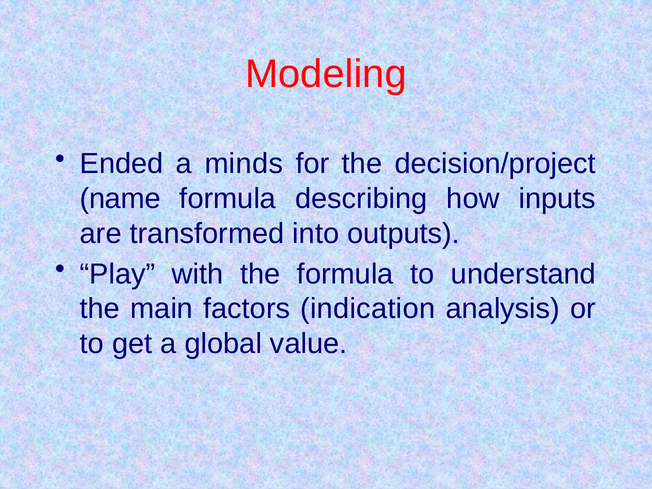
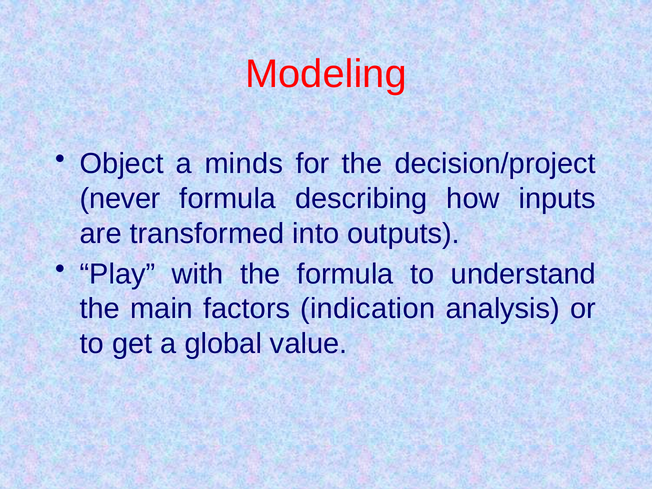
Ended: Ended -> Object
name: name -> never
